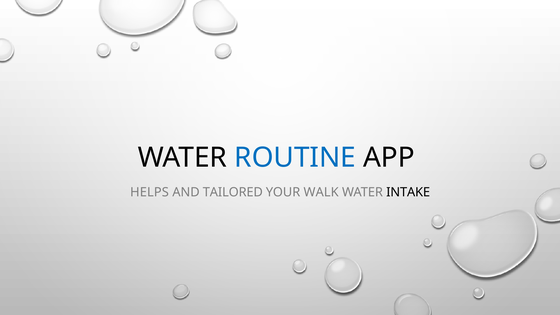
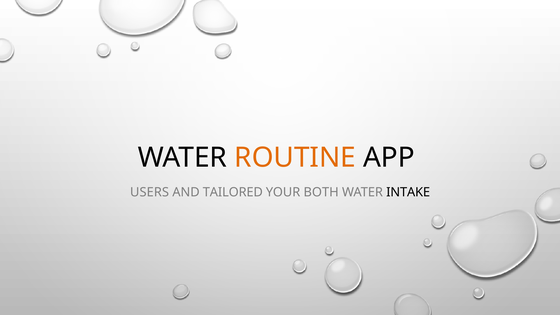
ROUTINE colour: blue -> orange
HELPS: HELPS -> USERS
WALK: WALK -> BOTH
